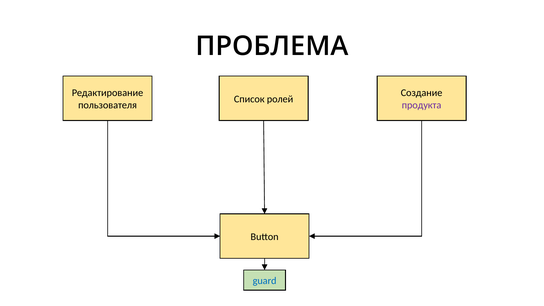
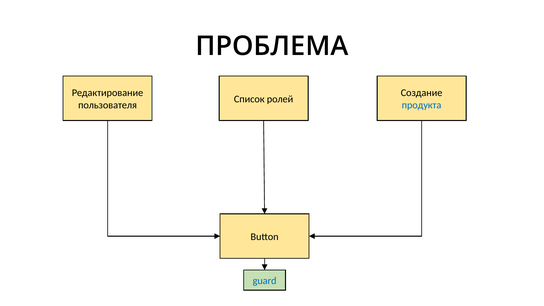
продукта colour: purple -> blue
